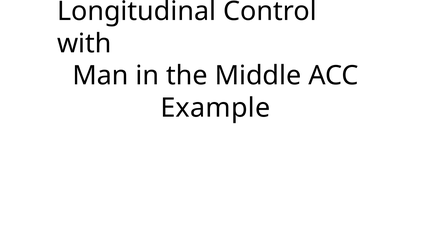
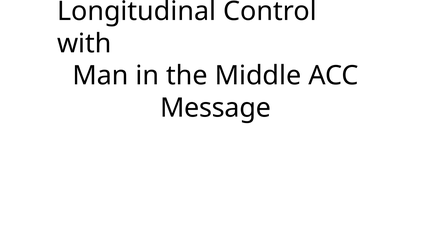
Example: Example -> Message
